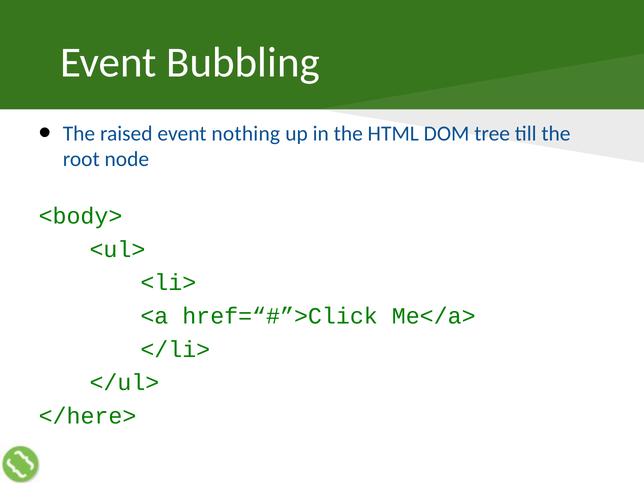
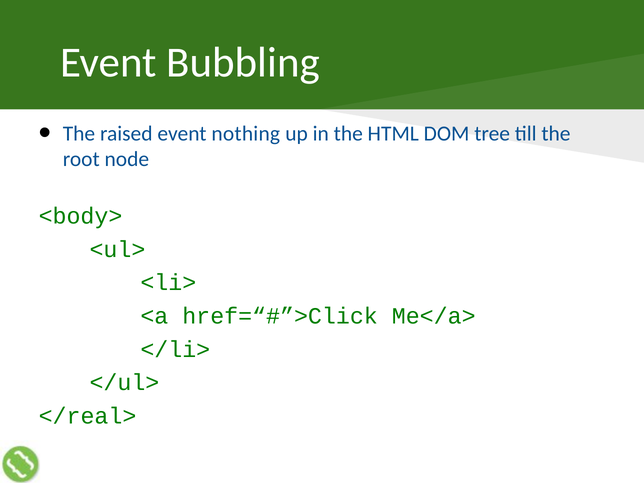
</here>: </here> -> </real>
